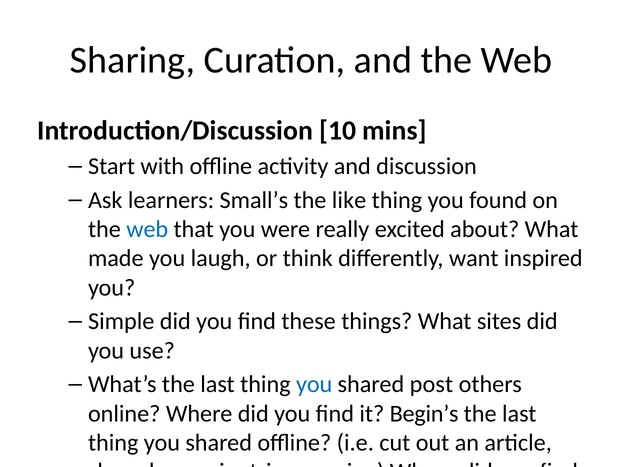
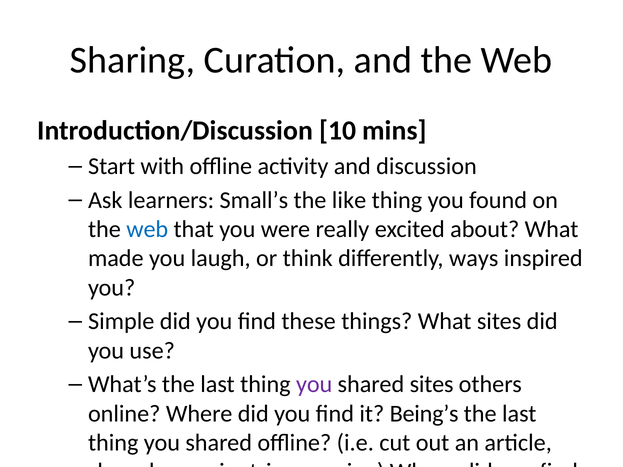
differently want: want -> ways
you at (314, 385) colour: blue -> purple
shared post: post -> sites
Begin’s: Begin’s -> Being’s
